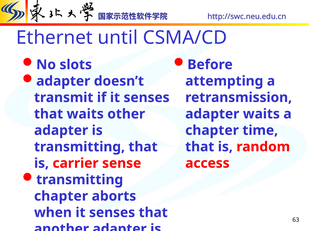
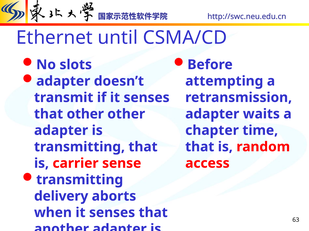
that waits: waits -> other
chapter at (61, 197): chapter -> delivery
